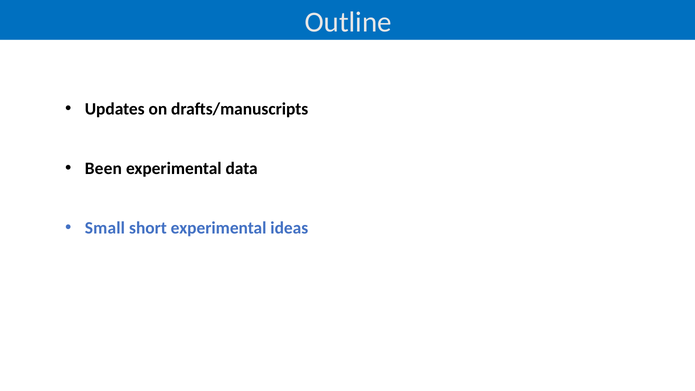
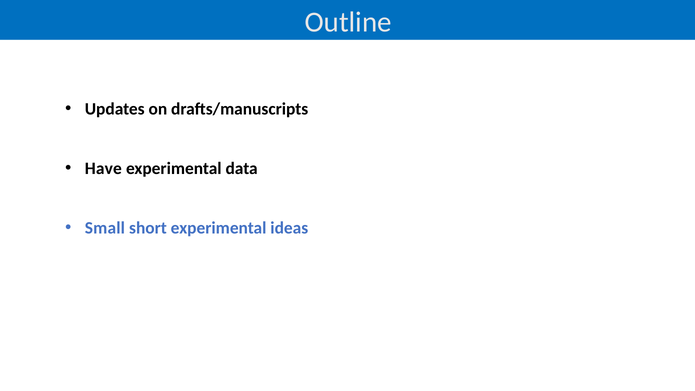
Been: Been -> Have
